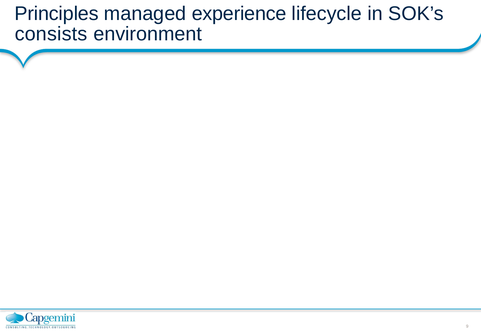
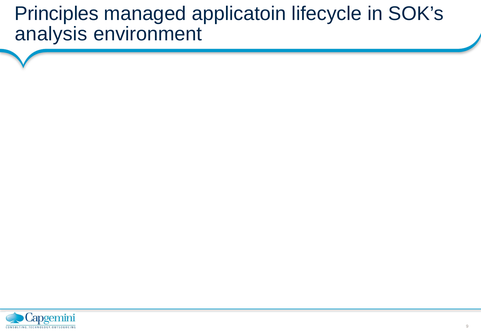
experience: experience -> applicatoin
consists: consists -> analysis
